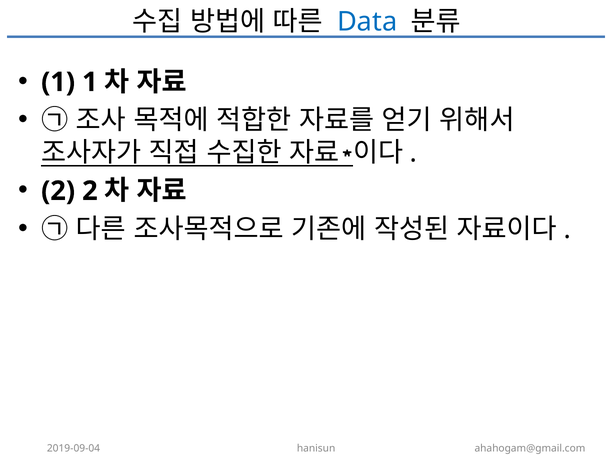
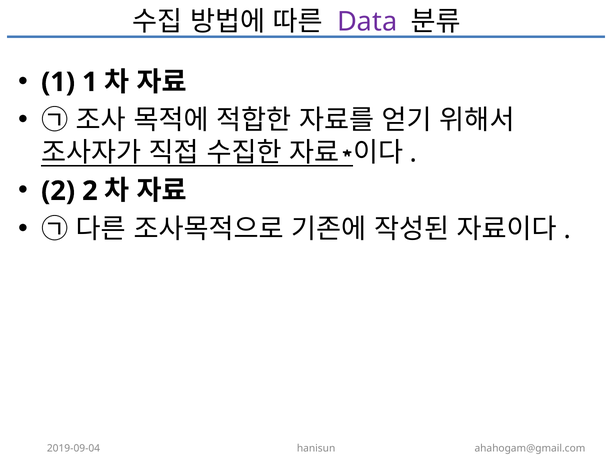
Data colour: blue -> purple
